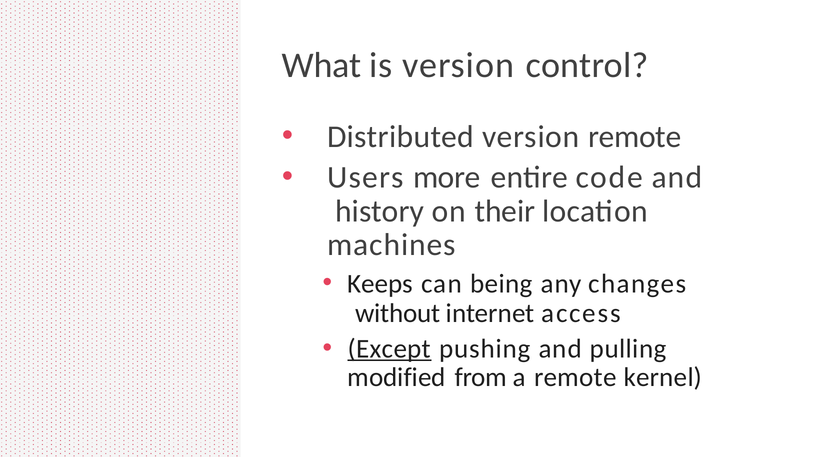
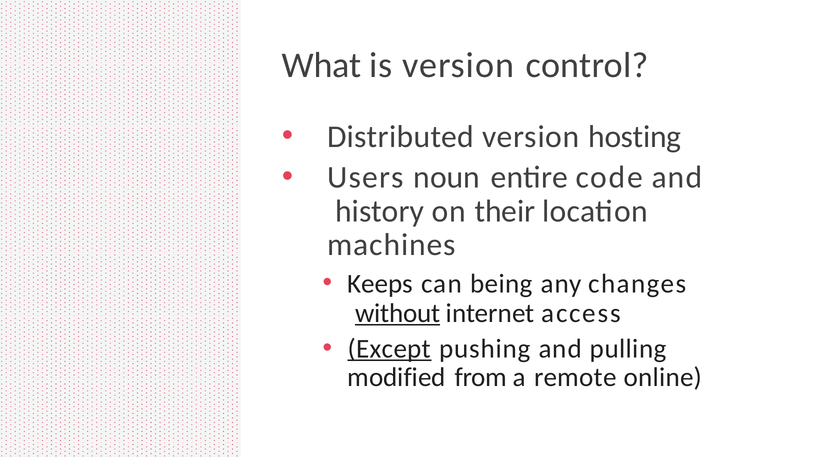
version remote: remote -> hosting
more: more -> noun
without underline: none -> present
kernel: kernel -> online
